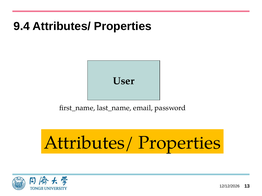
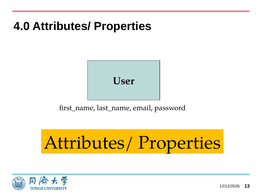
9.4: 9.4 -> 4.0
